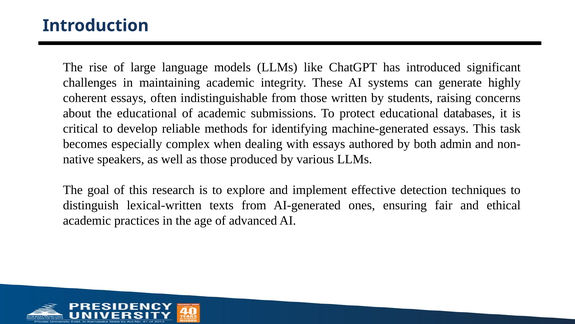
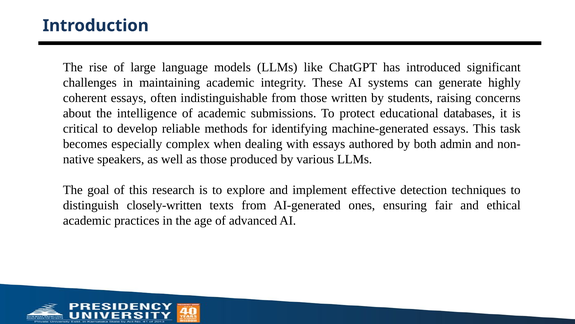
the educational: educational -> intelligence
lexical-written: lexical-written -> closely-written
